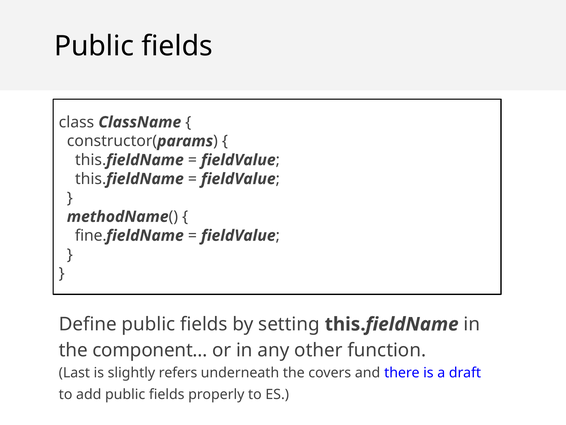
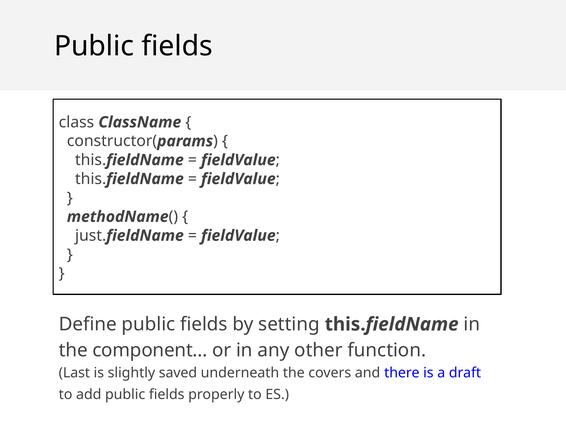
fine: fine -> just
refers: refers -> saved
